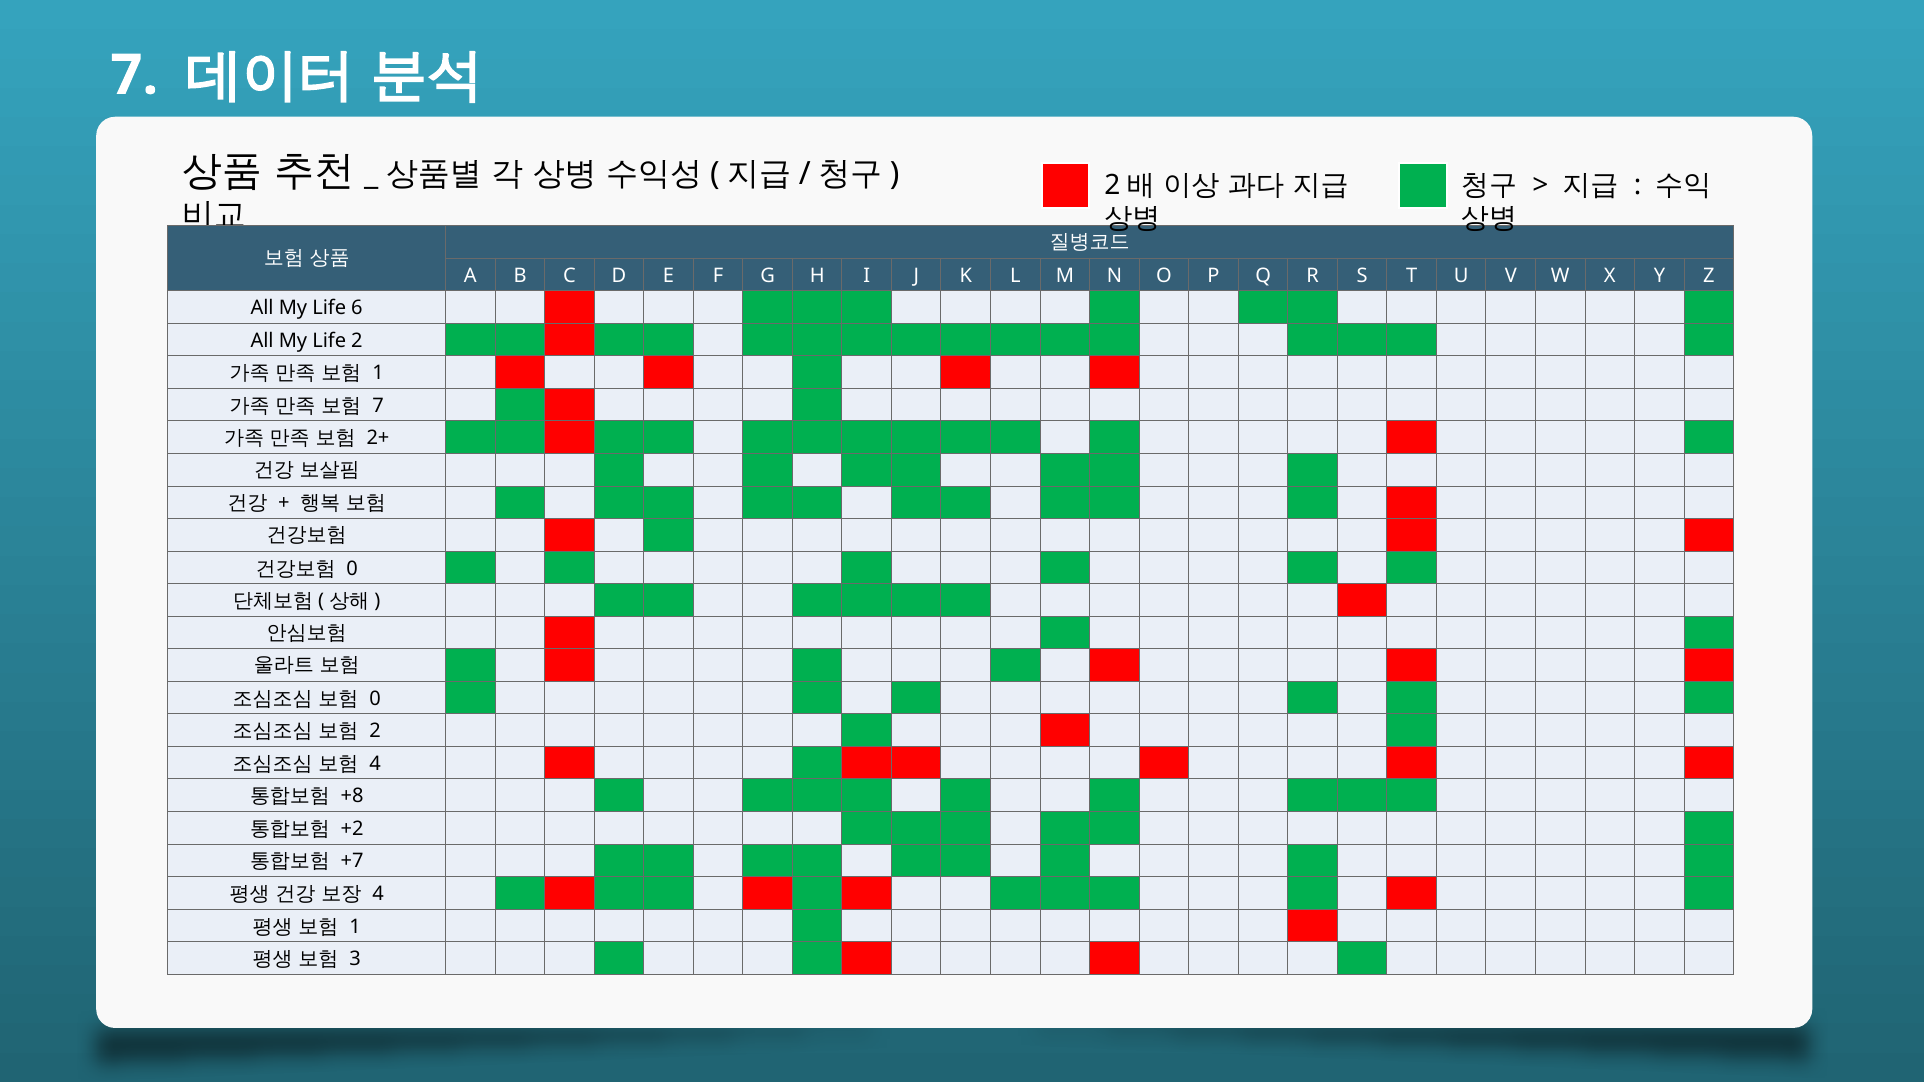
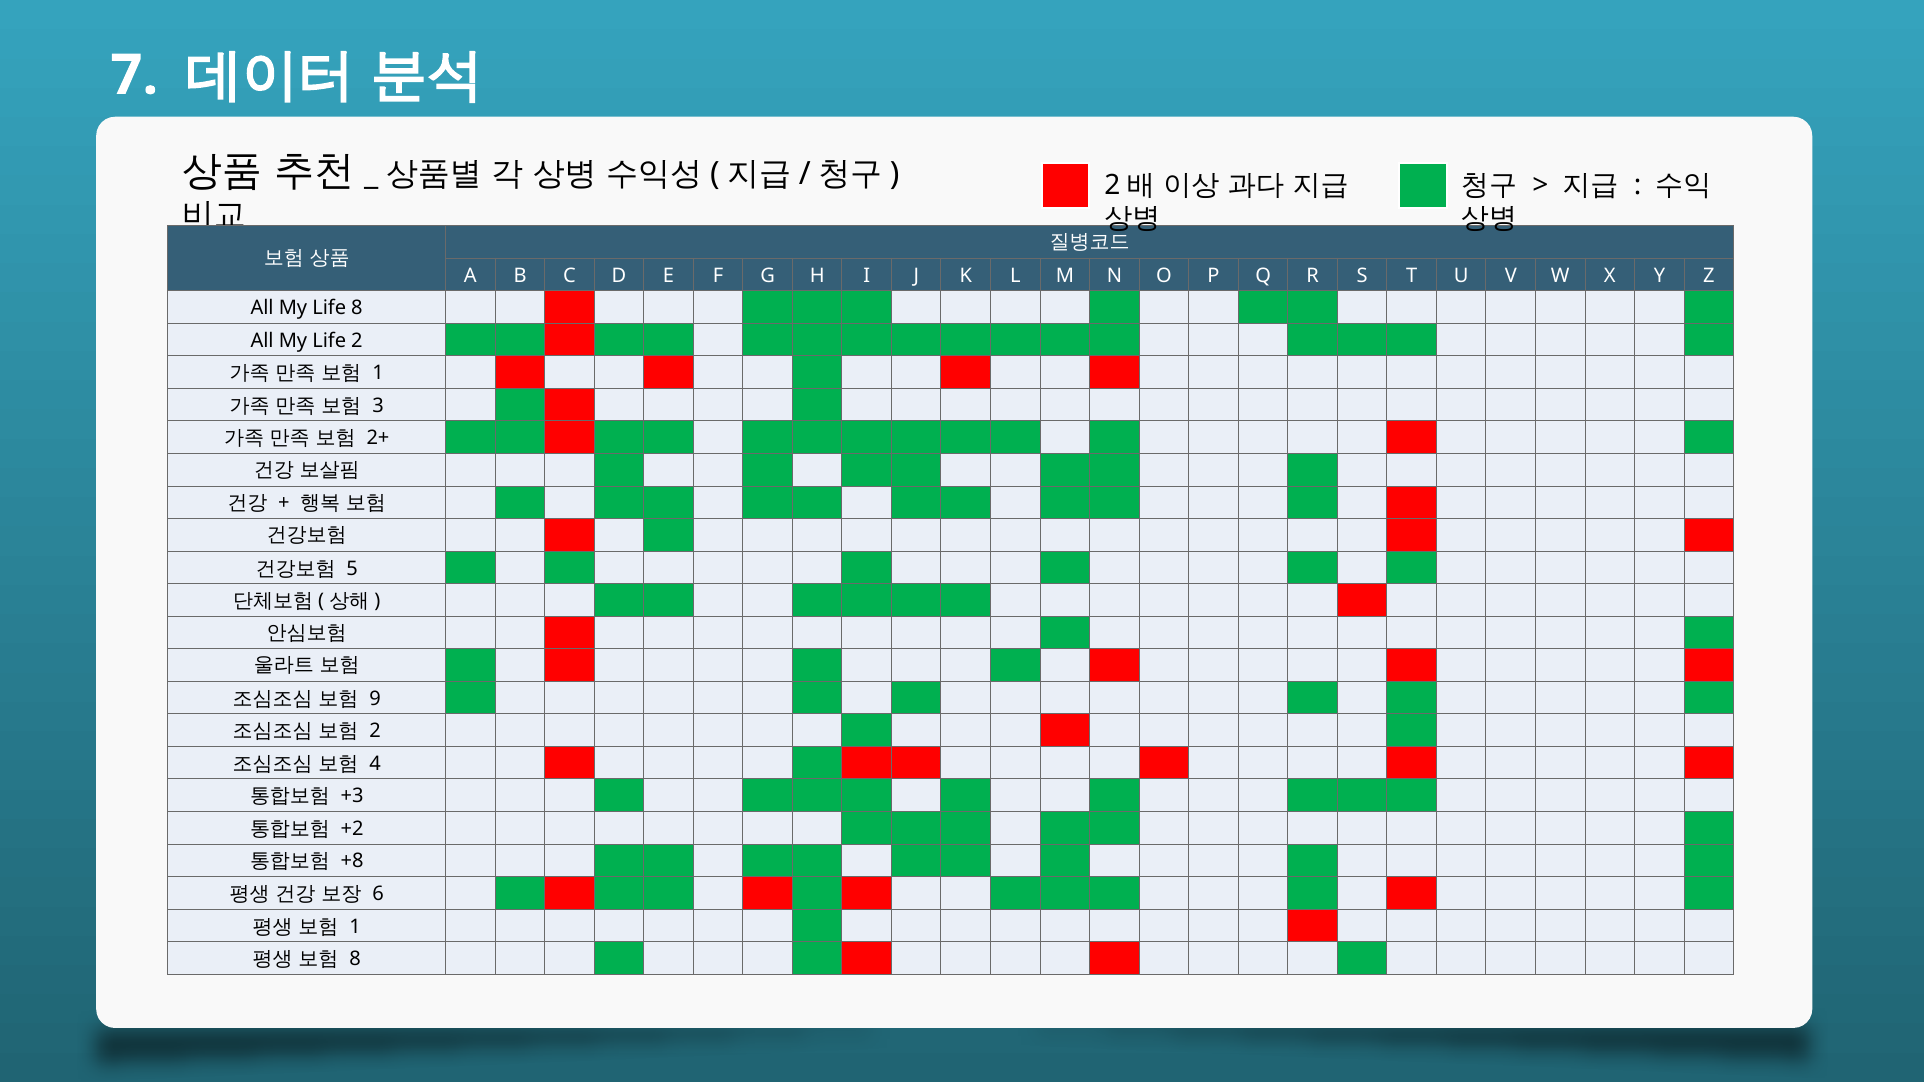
Life 6: 6 -> 8
7 at (378, 406): 7 -> 3
0 at (352, 569): 0 -> 5
0 at (375, 699): 0 -> 9
+8: +8 -> +3
+7: +7 -> +8
4 at (378, 894): 4 -> 6
3 at (355, 959): 3 -> 8
